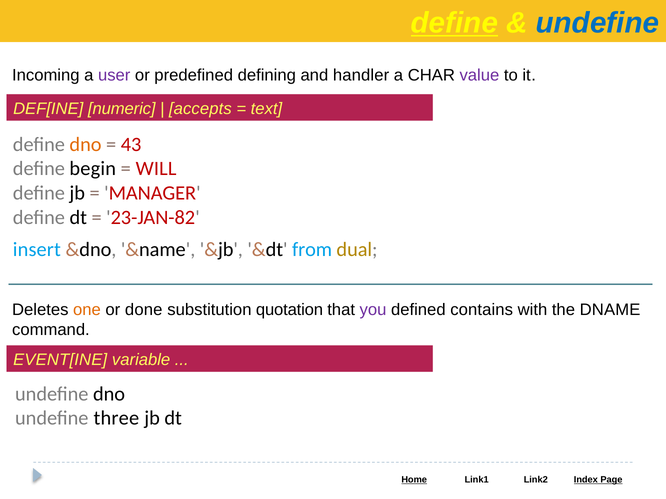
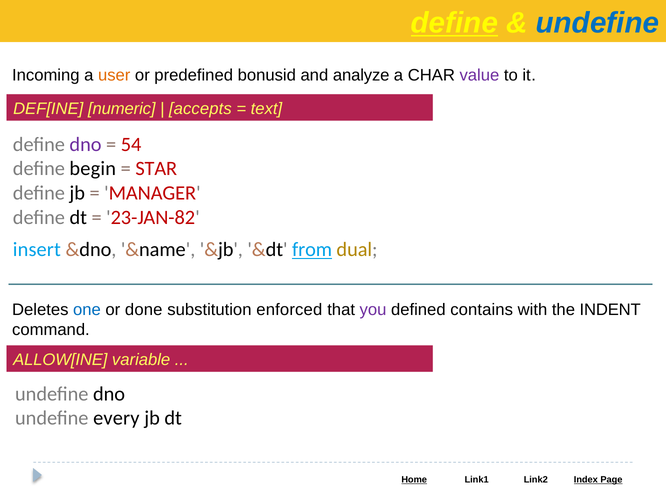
user colour: purple -> orange
defining: defining -> bonusid
handler: handler -> analyze
dno at (85, 145) colour: orange -> purple
43: 43 -> 54
WILL: WILL -> STAR
from underline: none -> present
one colour: orange -> blue
quotation: quotation -> enforced
DNAME: DNAME -> INDENT
EVENT[INE: EVENT[INE -> ALLOW[INE
three: three -> every
